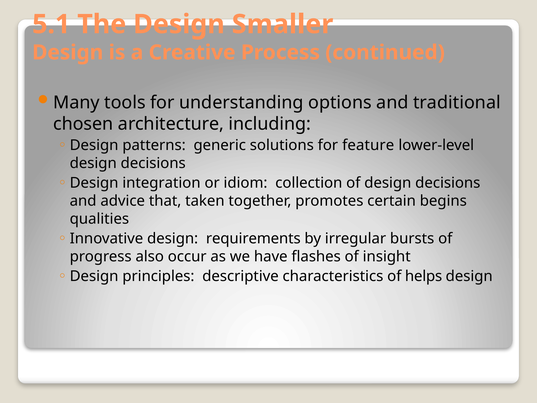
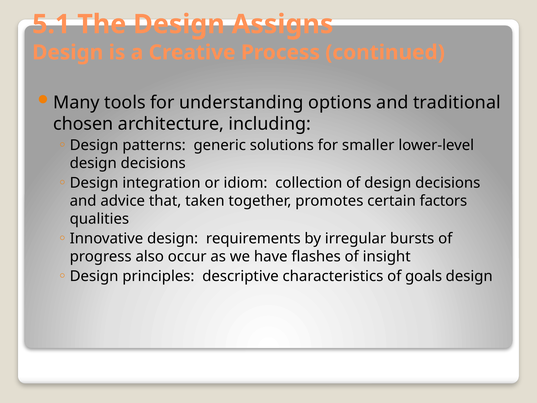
Smaller: Smaller -> Assigns
feature: feature -> smaller
begins: begins -> factors
helps: helps -> goals
